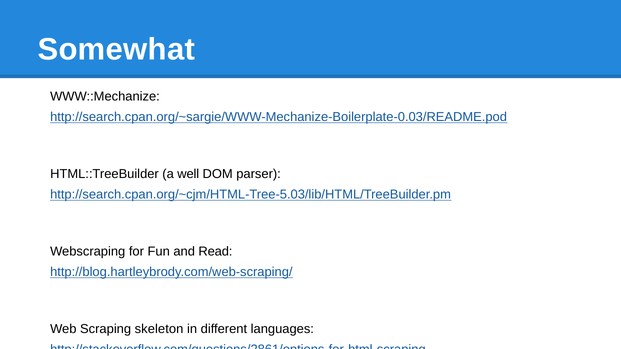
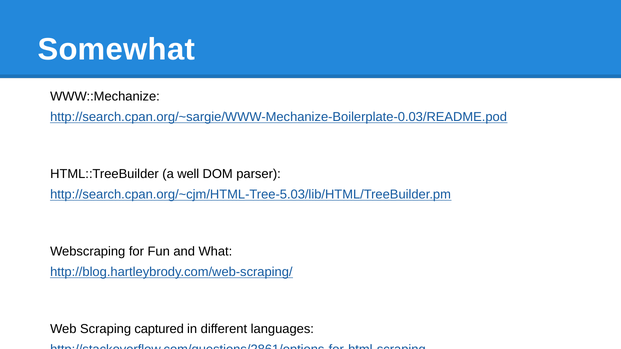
Read: Read -> What
skeleton: skeleton -> captured
